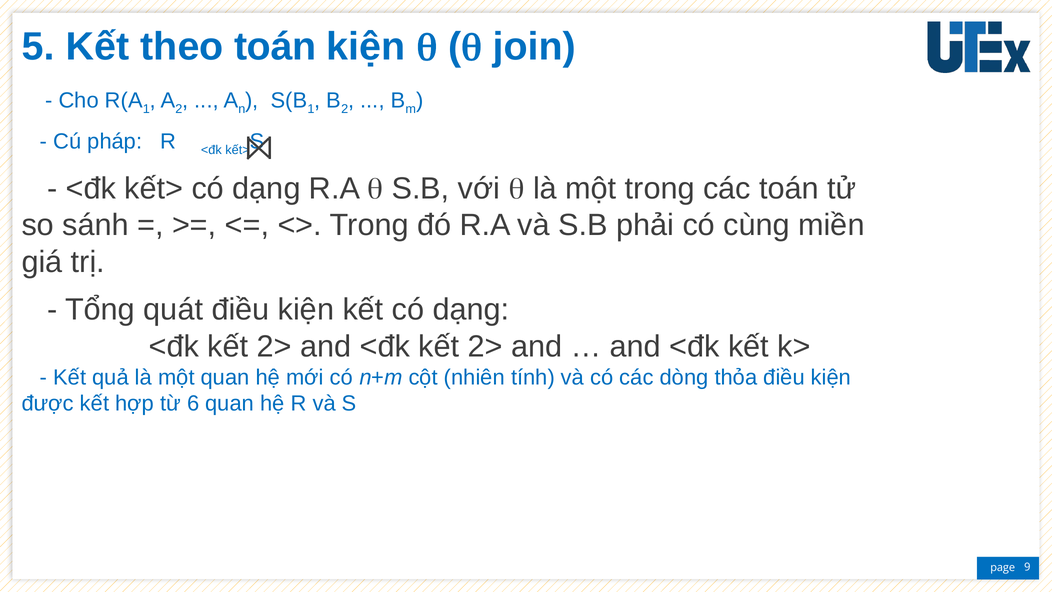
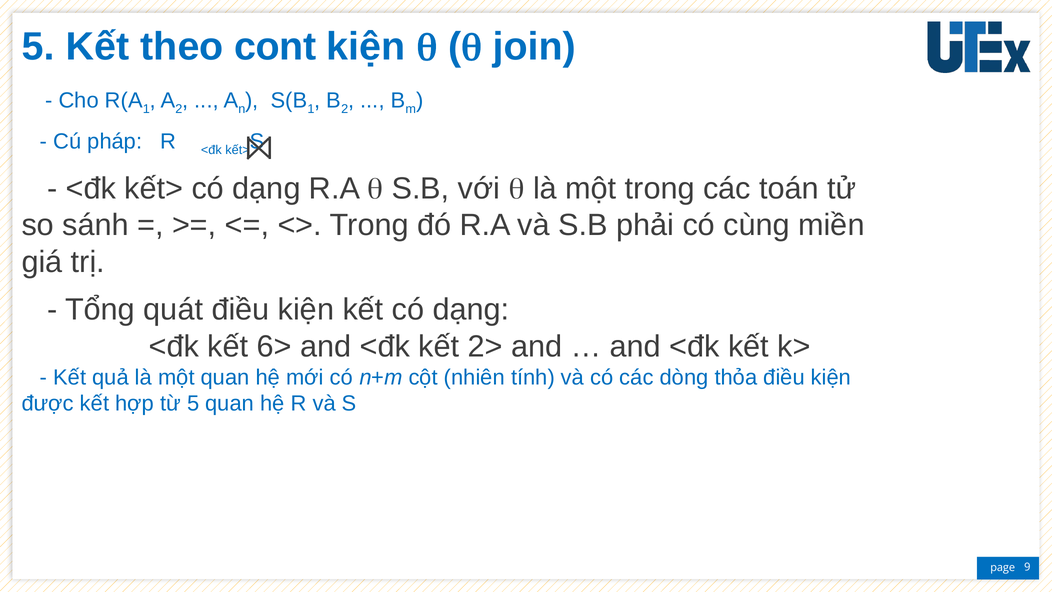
theo toán: toán -> cont
2> at (274, 346): 2> -> 6>
từ 6: 6 -> 5
